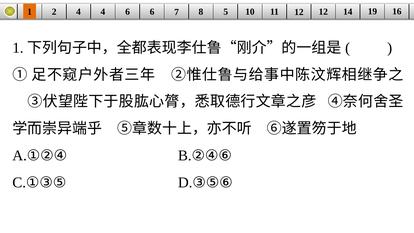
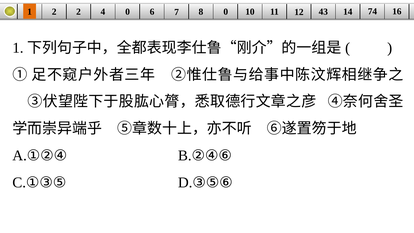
2 4: 4 -> 2
4 6: 6 -> 0
8 5: 5 -> 0
12 12: 12 -> 43
19: 19 -> 74
